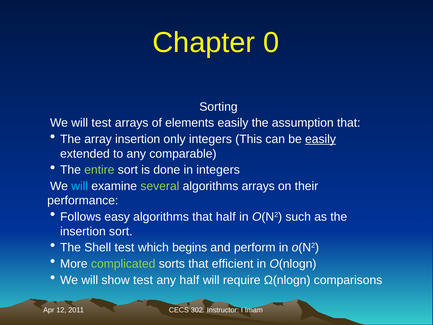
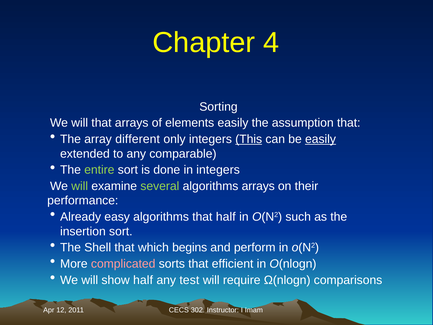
0: 0 -> 4
will test: test -> that
array insertion: insertion -> different
This underline: none -> present
will at (80, 186) colour: light blue -> light green
Follows: Follows -> Already
Shell test: test -> that
complicated colour: light green -> pink
show test: test -> half
any half: half -> test
